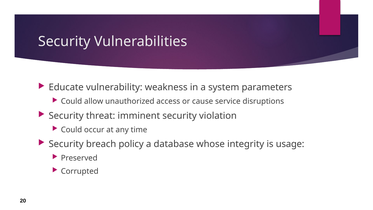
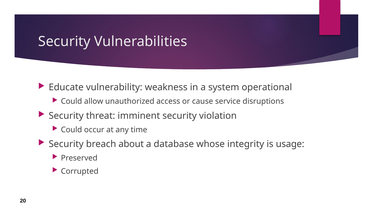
parameters: parameters -> operational
policy: policy -> about
